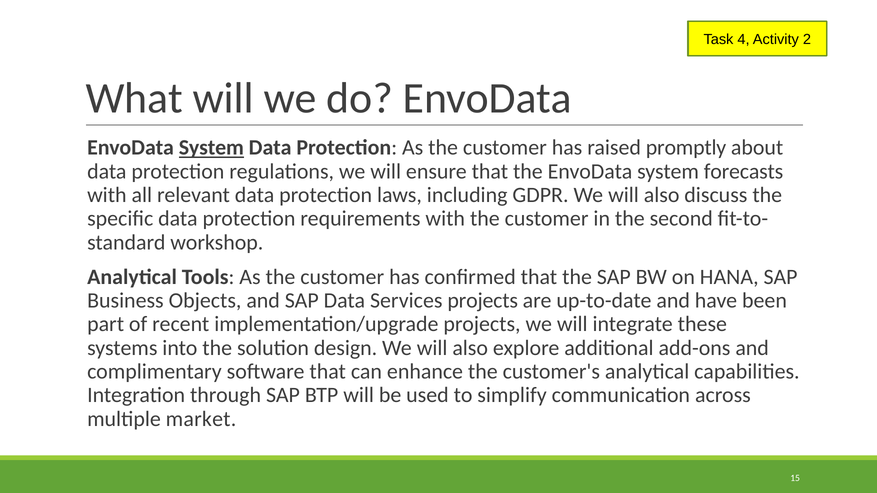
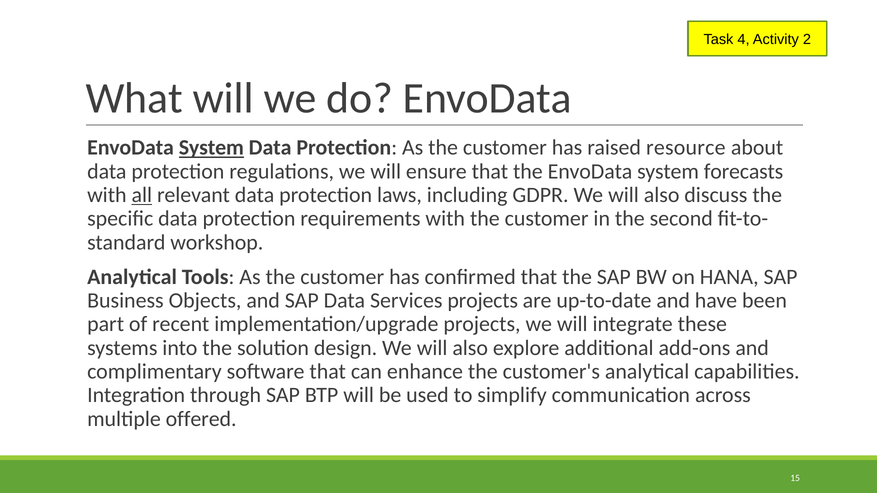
promptly: promptly -> resource
all underline: none -> present
market: market -> offered
